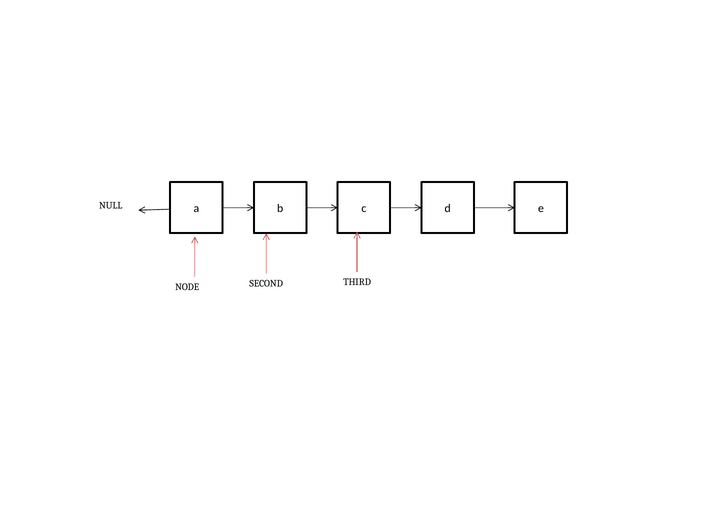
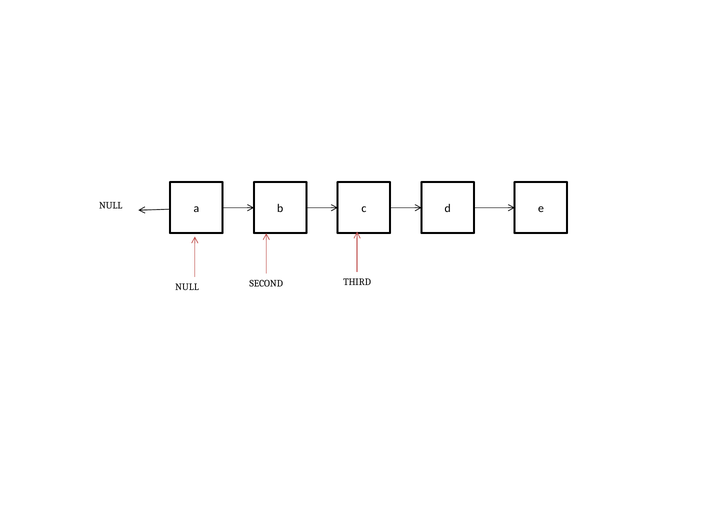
NODE at (187, 287): NODE -> NULL
